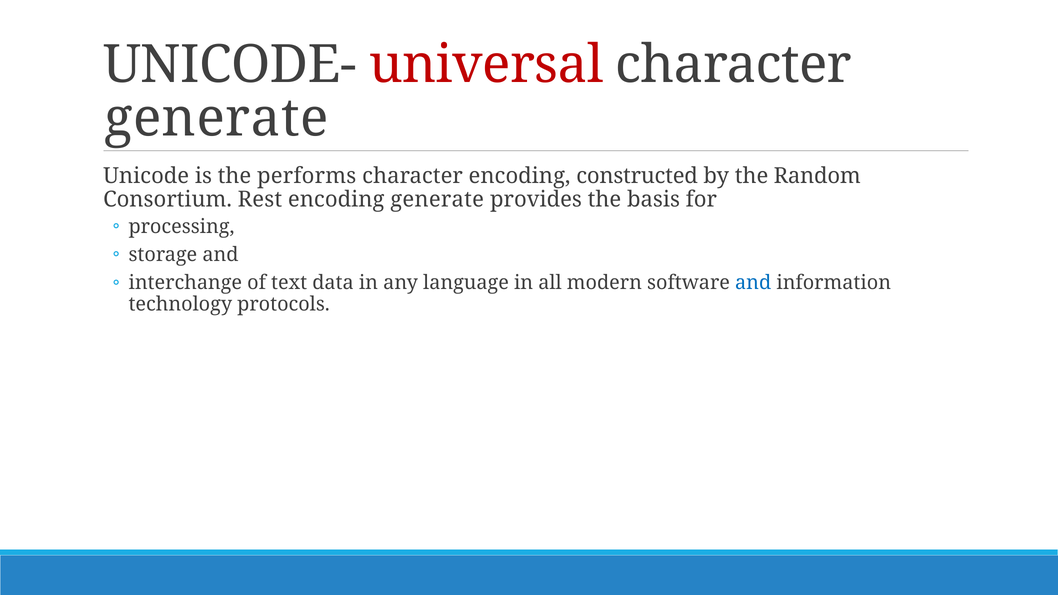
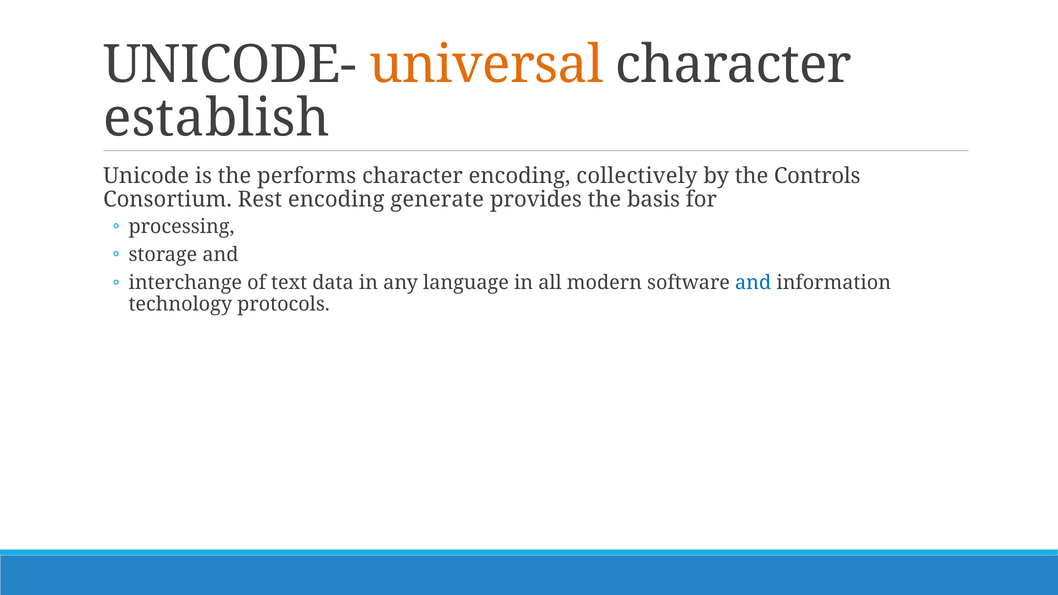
universal colour: red -> orange
generate at (216, 119): generate -> establish
constructed: constructed -> collectively
Random: Random -> Controls
